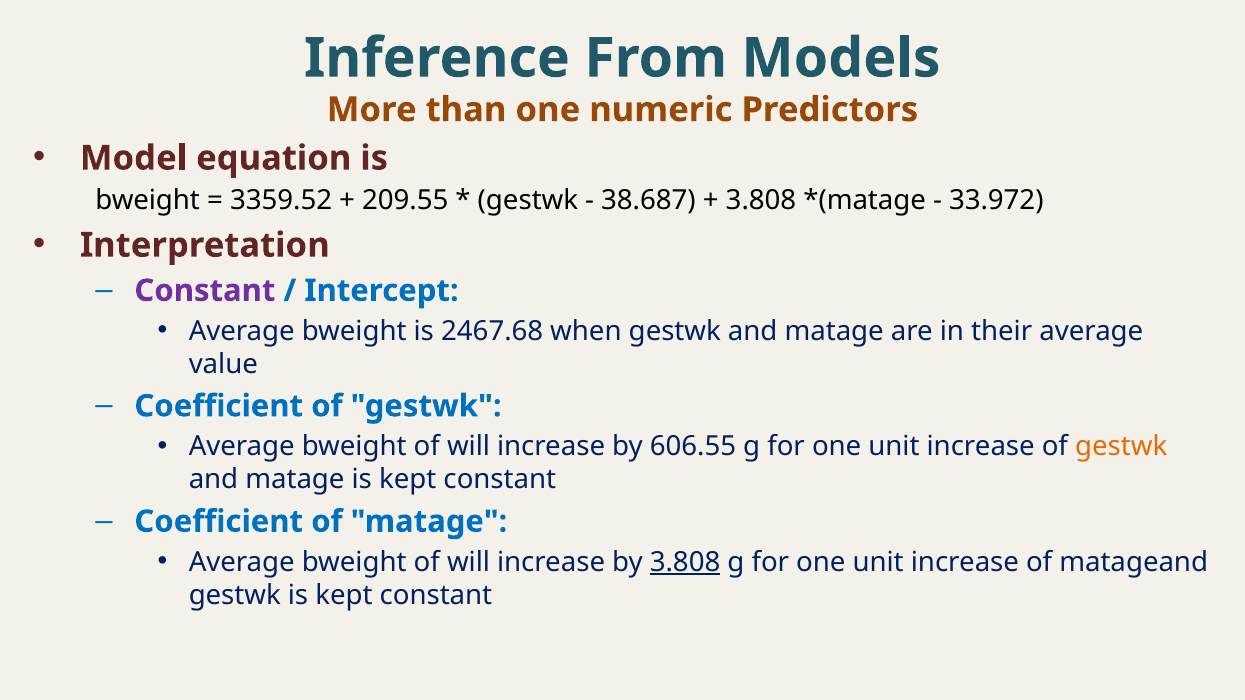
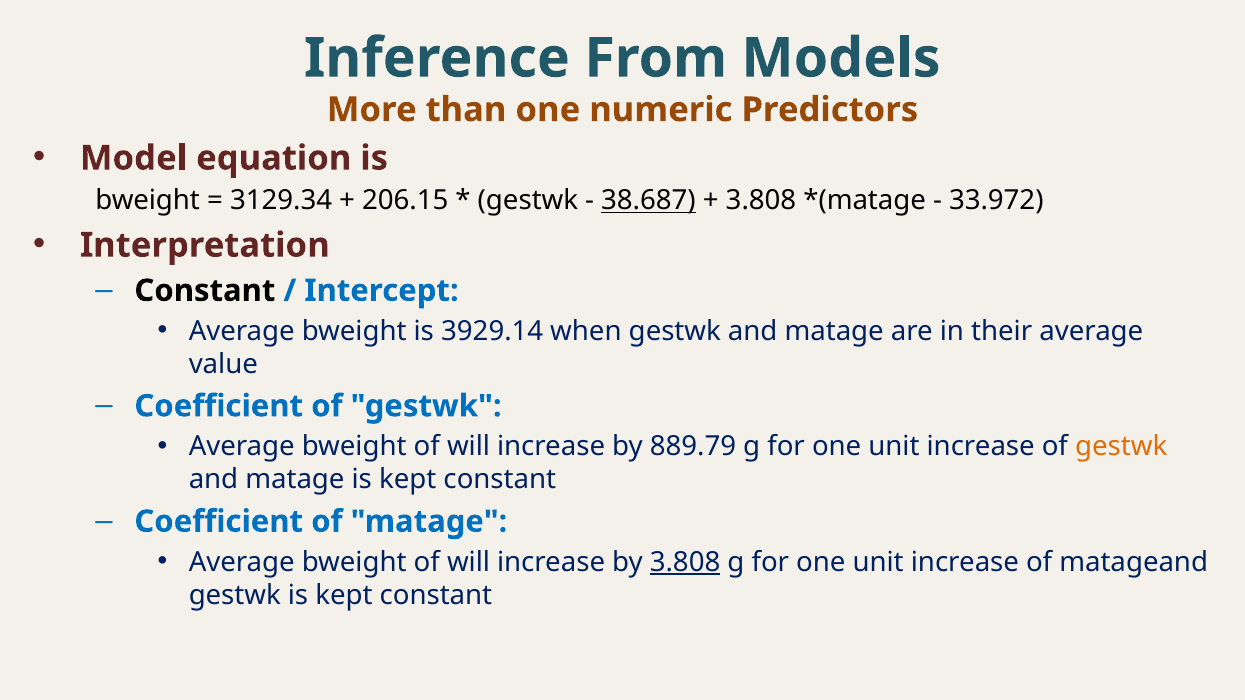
3359.52: 3359.52 -> 3129.34
209.55: 209.55 -> 206.15
38.687 underline: none -> present
Constant at (205, 291) colour: purple -> black
2467.68: 2467.68 -> 3929.14
606.55: 606.55 -> 889.79
